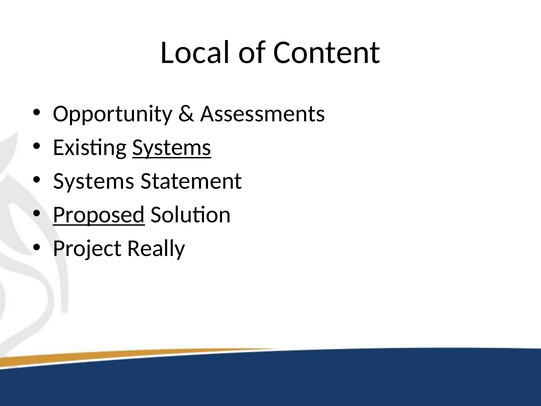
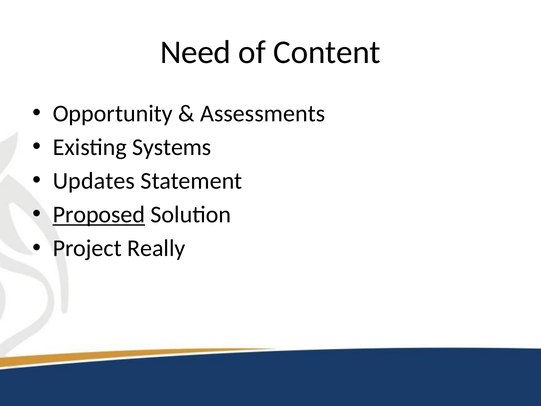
Local: Local -> Need
Systems at (172, 147) underline: present -> none
Systems at (94, 181): Systems -> Updates
